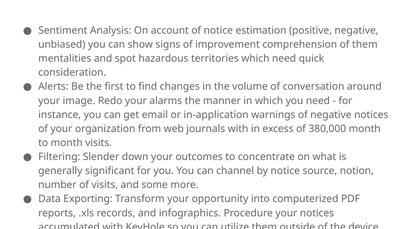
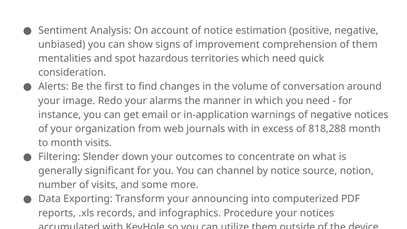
380,000: 380,000 -> 818,288
opportunity: opportunity -> announcing
